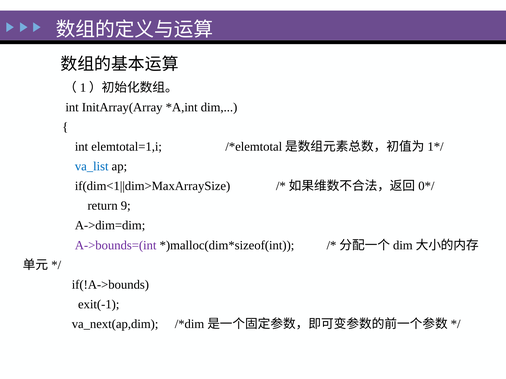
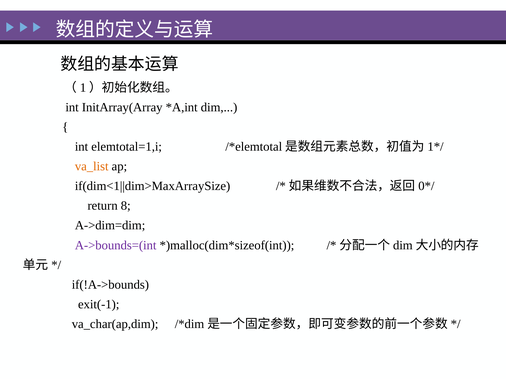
va_list colour: blue -> orange
9: 9 -> 8
va_next(ap,dim: va_next(ap,dim -> va_char(ap,dim
